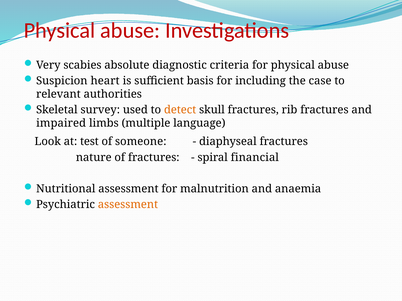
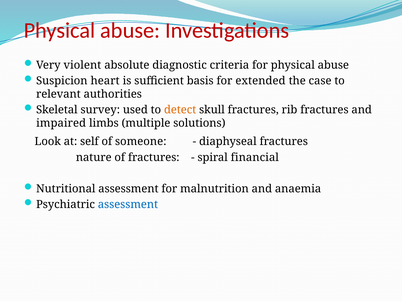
scabies: scabies -> violent
including: including -> extended
language: language -> solutions
test: test -> self
assessment at (128, 205) colour: orange -> blue
